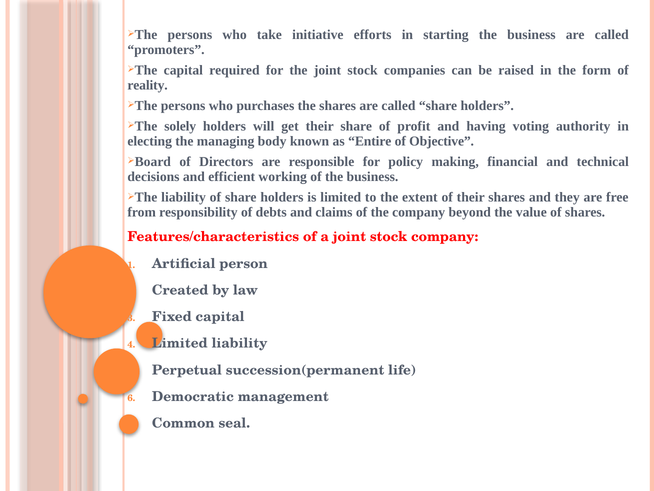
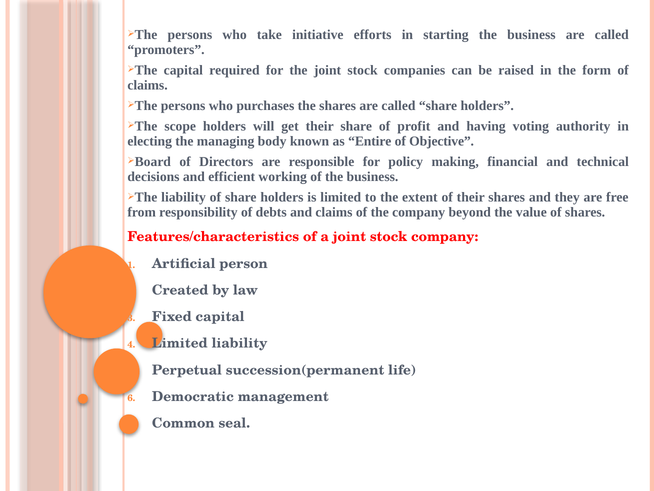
reality at (148, 85): reality -> claims
solely: solely -> scope
